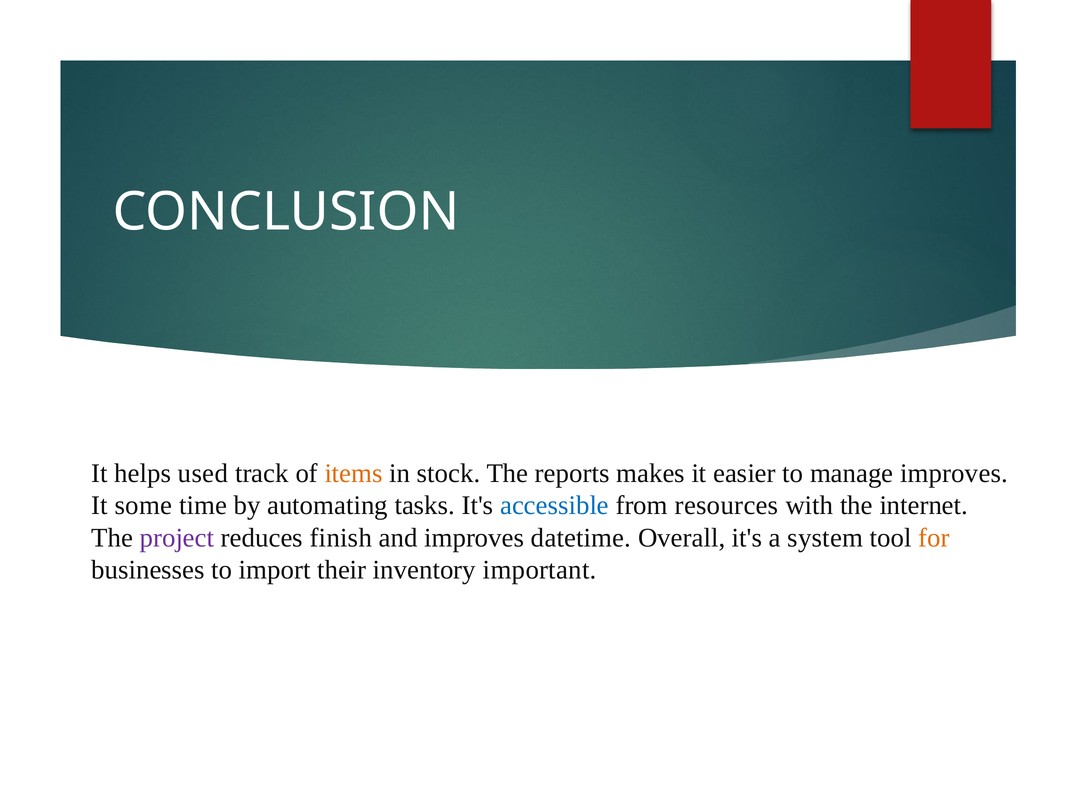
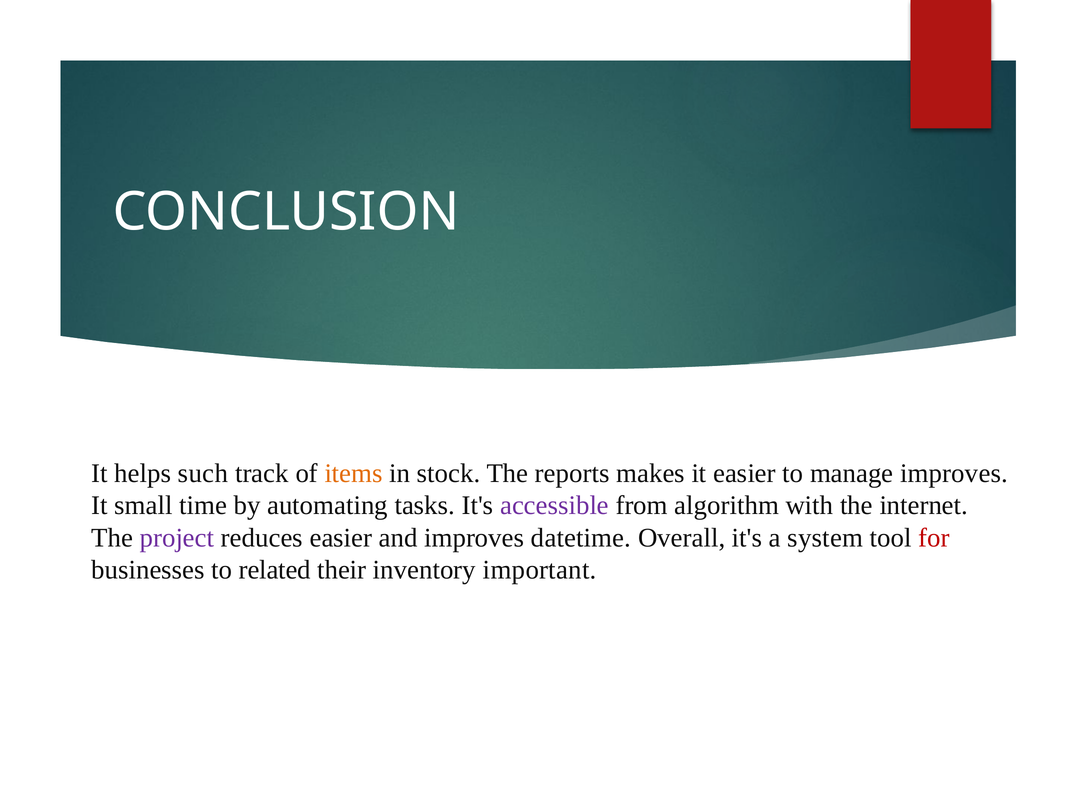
used: used -> such
some: some -> small
accessible colour: blue -> purple
resources: resources -> algorithm
reduces finish: finish -> easier
for colour: orange -> red
import: import -> related
